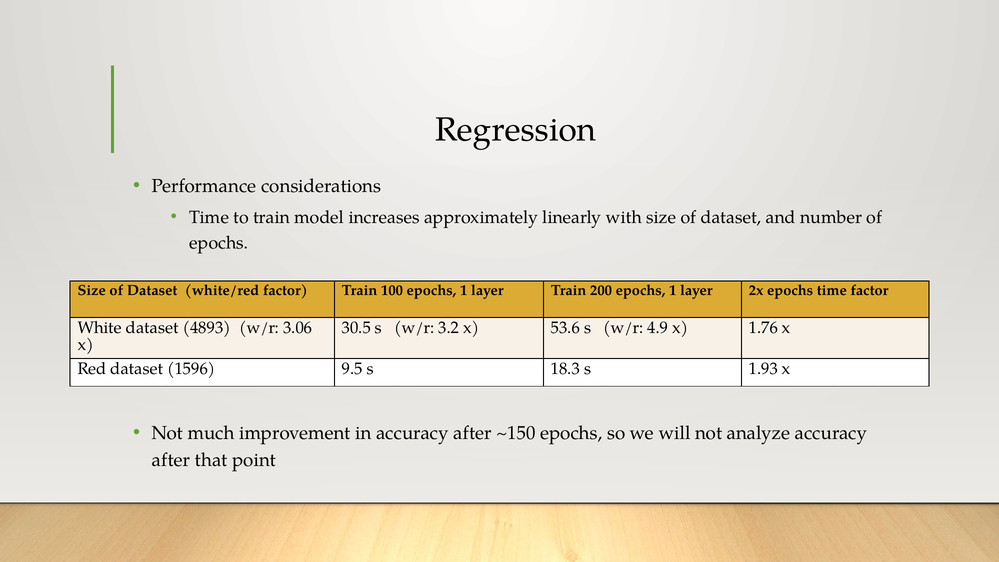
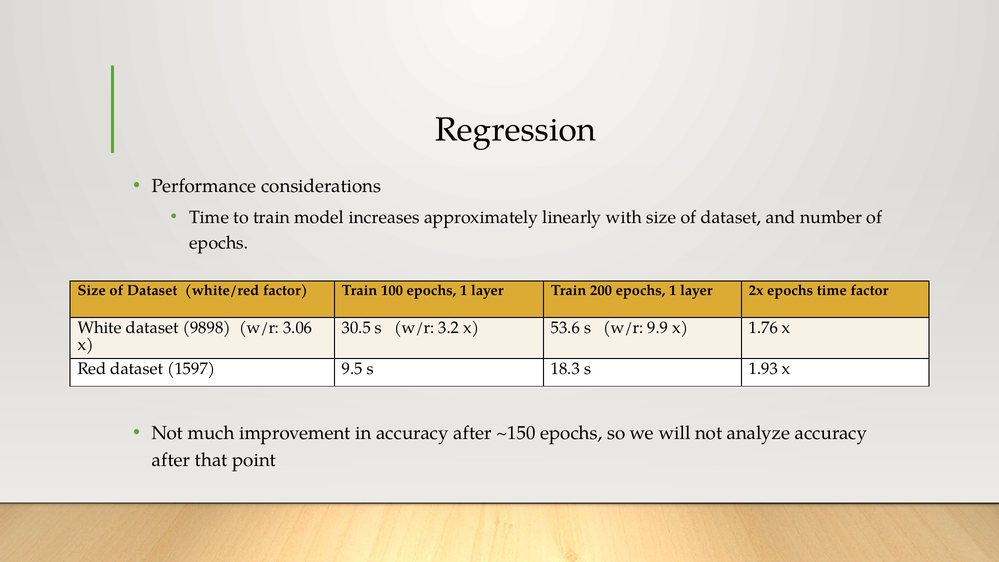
4893: 4893 -> 9898
4.9: 4.9 -> 9.9
1596: 1596 -> 1597
